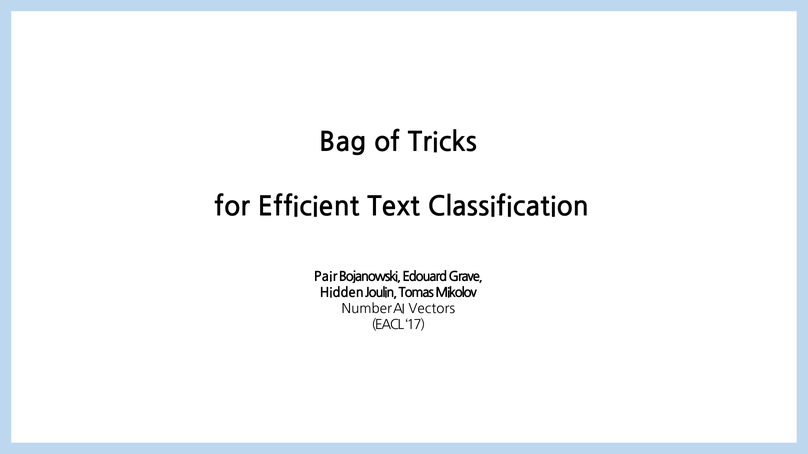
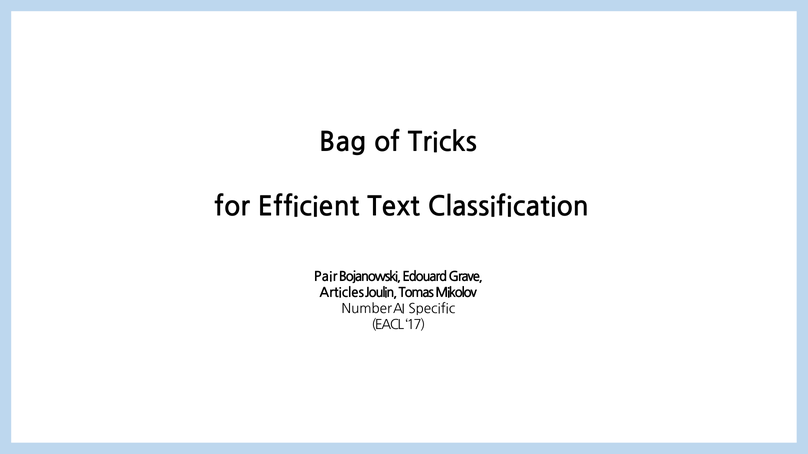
Hidden: Hidden -> Articles
Vectors: Vectors -> Specific
